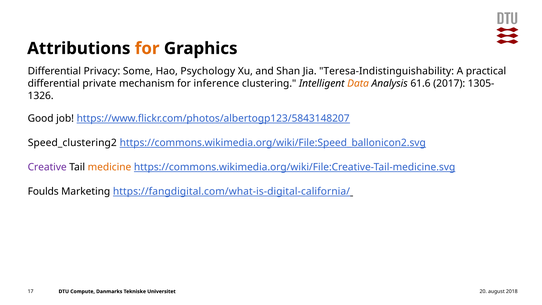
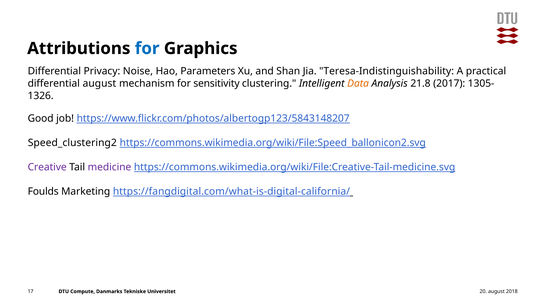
for at (147, 48) colour: orange -> blue
Some: Some -> Noise
Psychology: Psychology -> Parameters
differential private: private -> august
inference: inference -> sensitivity
61.6: 61.6 -> 21.8
medicine colour: orange -> purple
